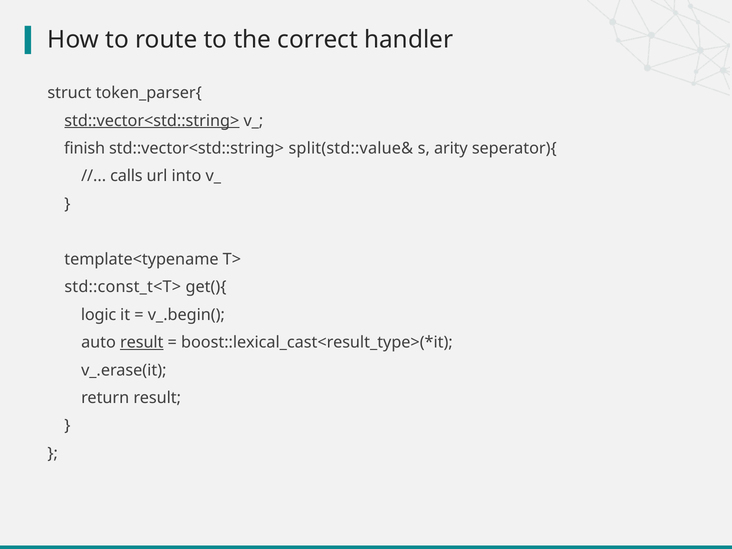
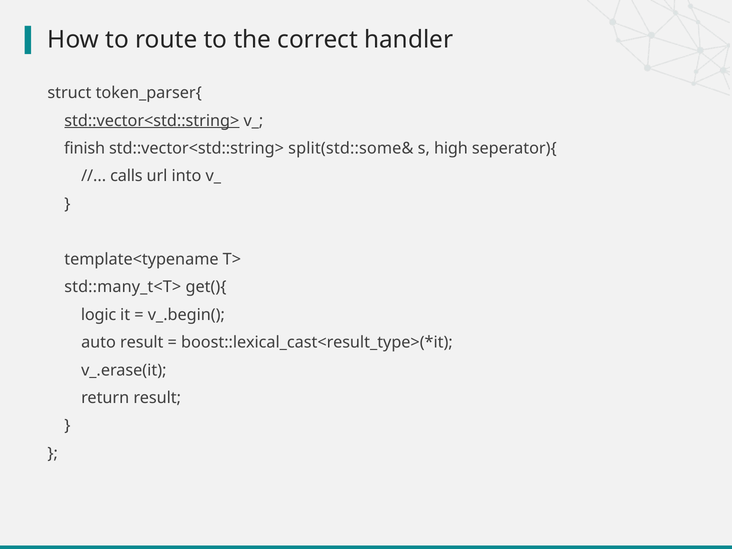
split(std::value&: split(std::value& -> split(std::some&
arity: arity -> high
std::const_t<T>: std::const_t<T> -> std::many_t<T>
result at (142, 342) underline: present -> none
